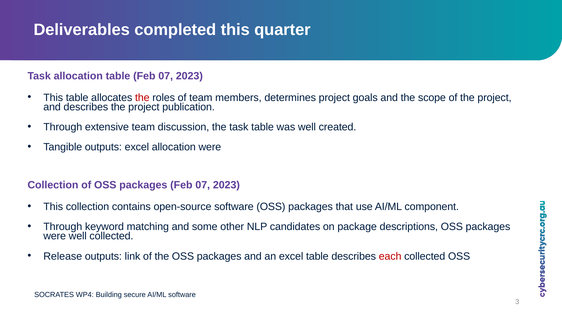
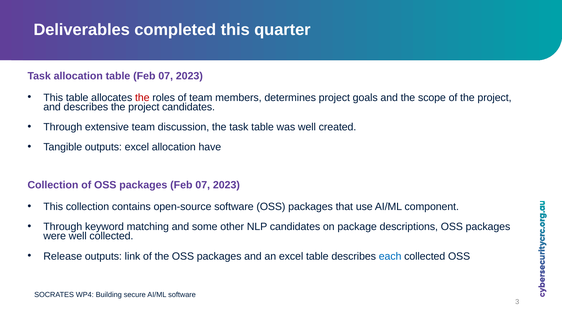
project publication: publication -> candidates
allocation were: were -> have
each colour: red -> blue
